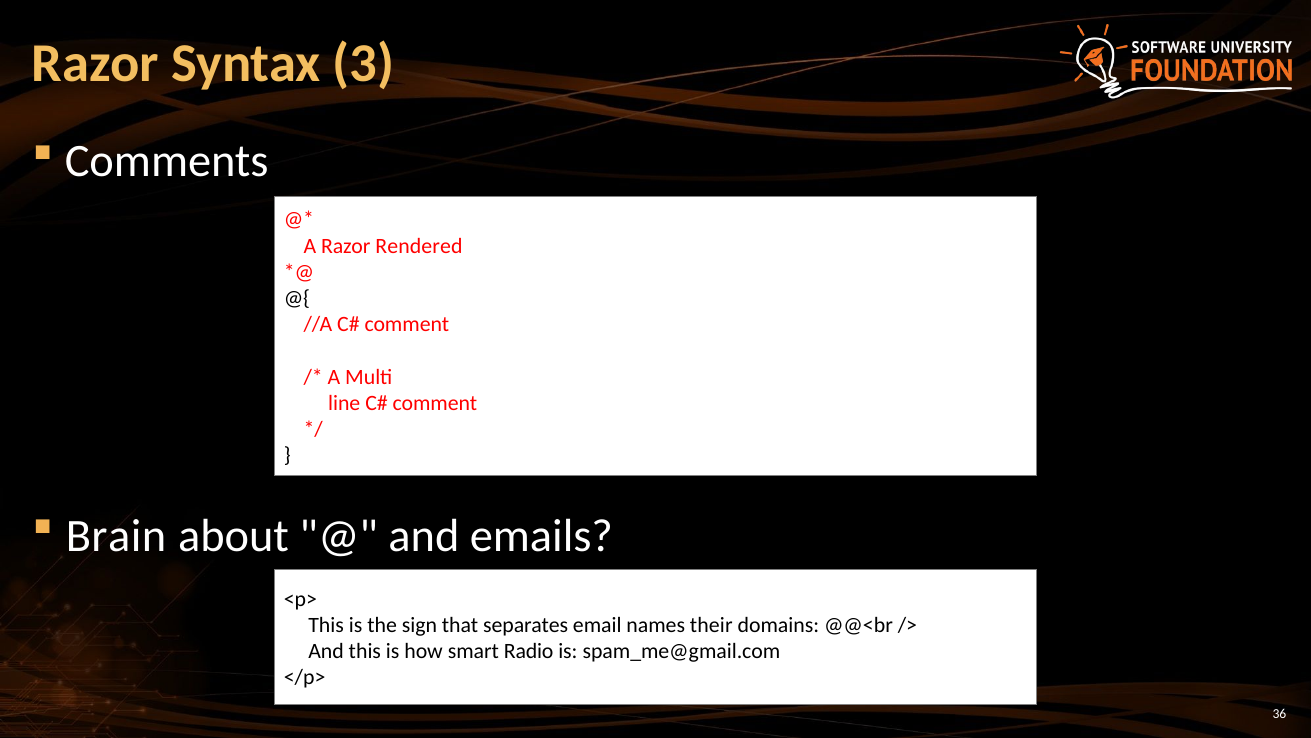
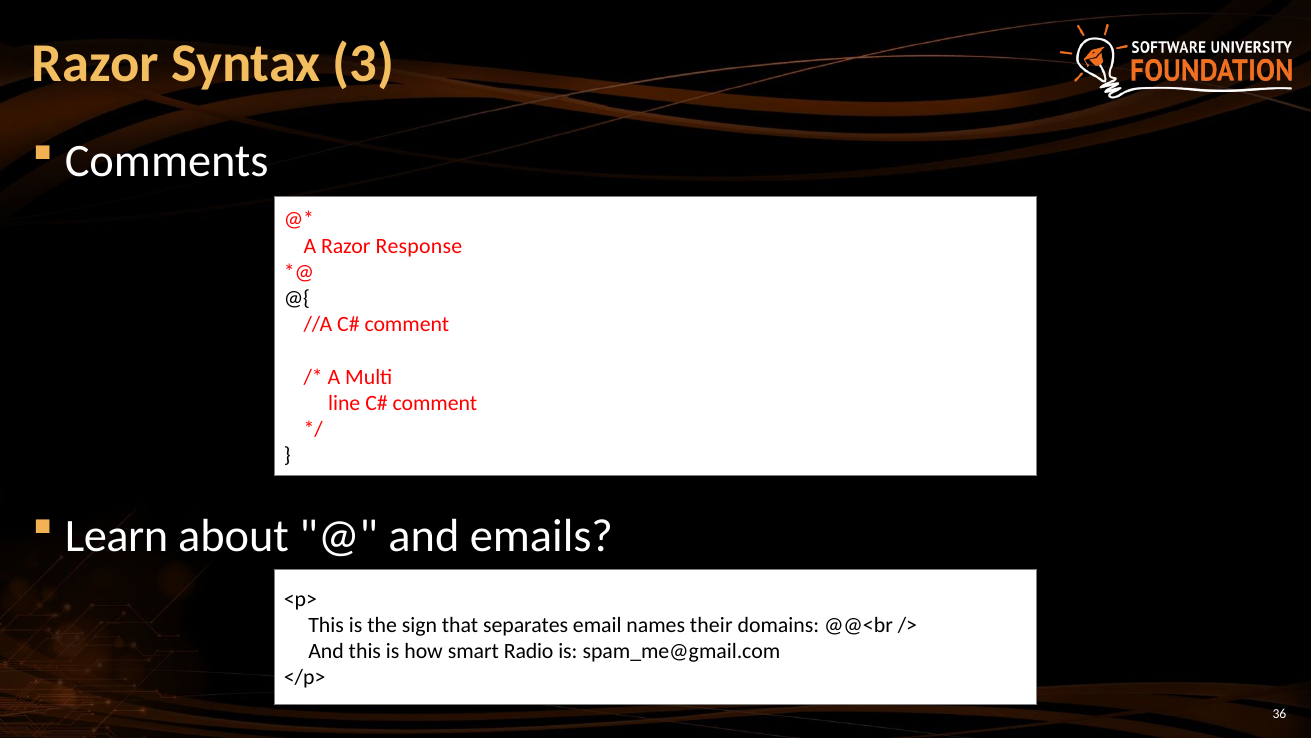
Rendered: Rendered -> Response
Brain: Brain -> Learn
